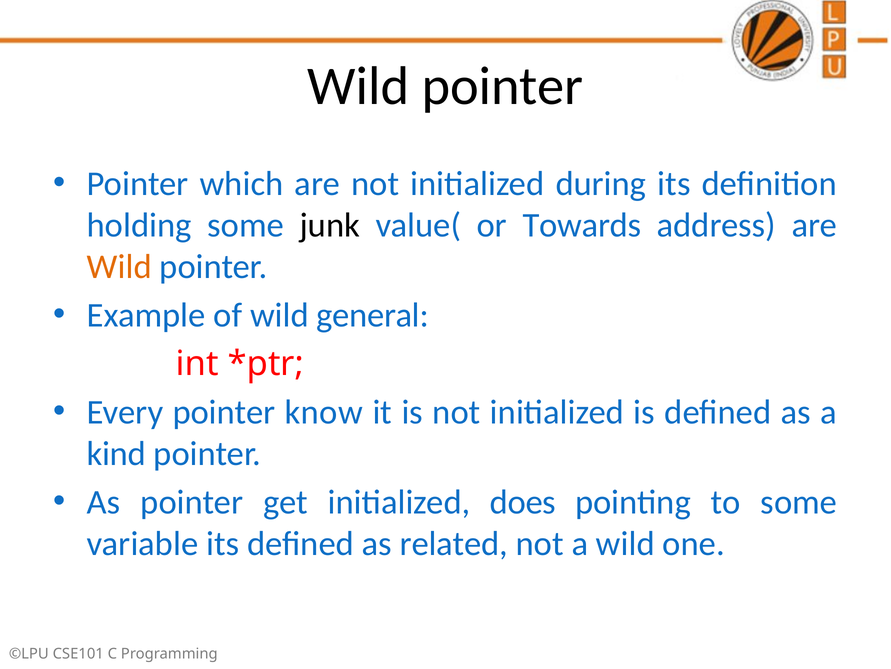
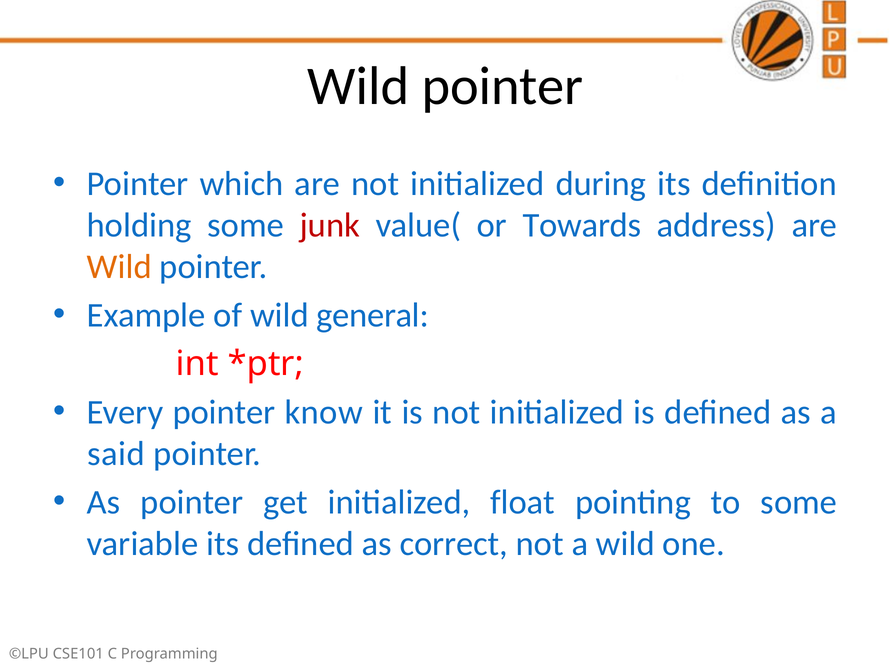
junk colour: black -> red
kind: kind -> said
does: does -> float
related: related -> correct
